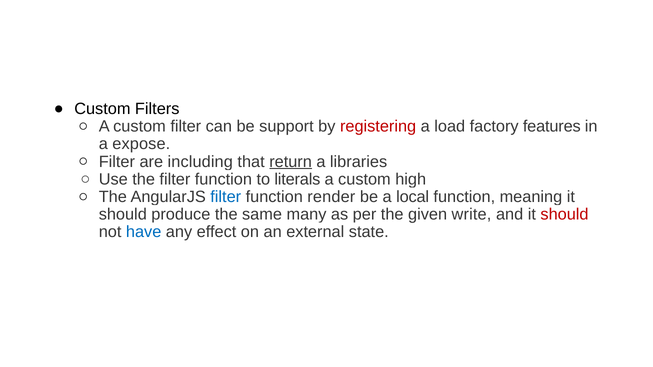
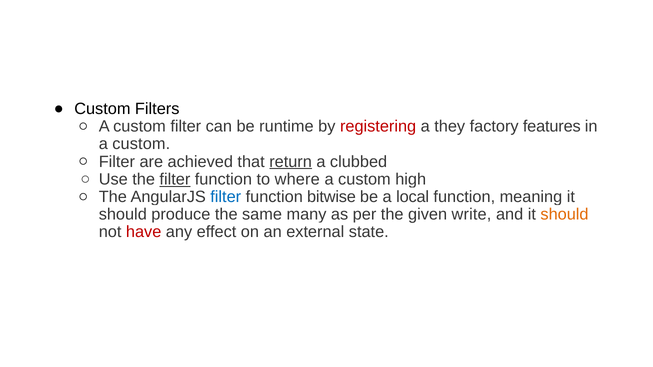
support: support -> runtime
load: load -> they
expose at (141, 144): expose -> custom
including: including -> achieved
libraries: libraries -> clubbed
filter at (175, 179) underline: none -> present
literals: literals -> where
render: render -> bitwise
should at (565, 215) colour: red -> orange
have colour: blue -> red
